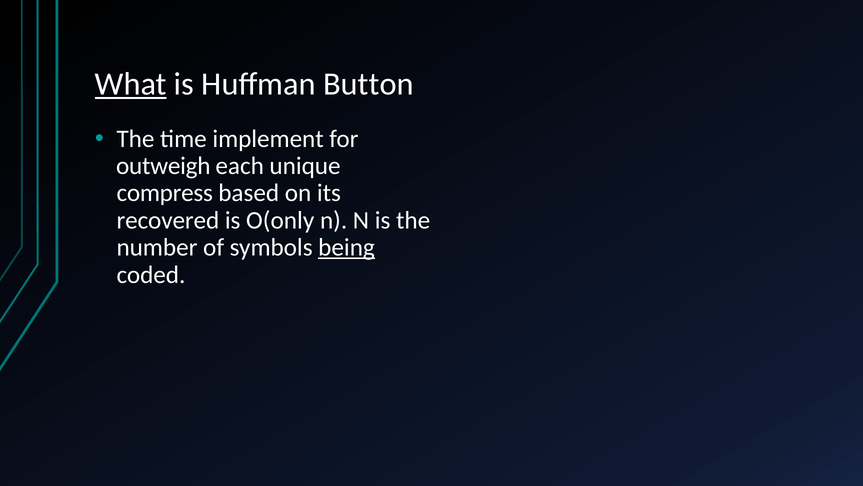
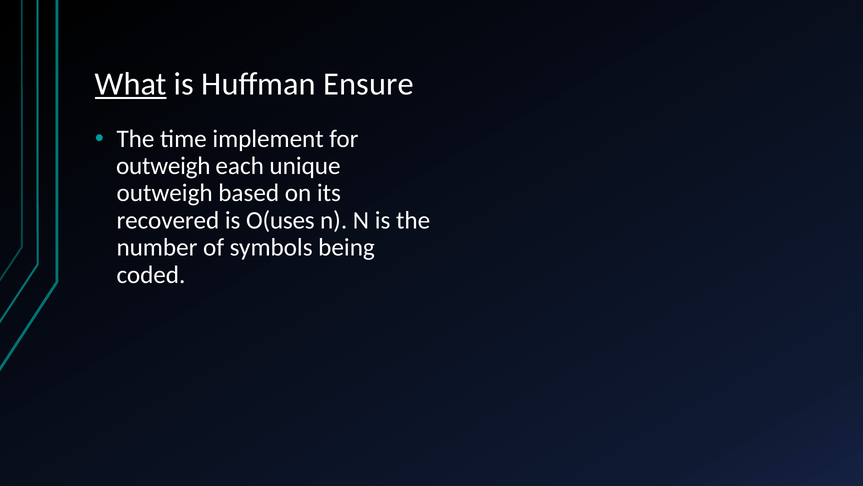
Button: Button -> Ensure
compress at (165, 193): compress -> outweigh
O(only: O(only -> O(uses
being underline: present -> none
